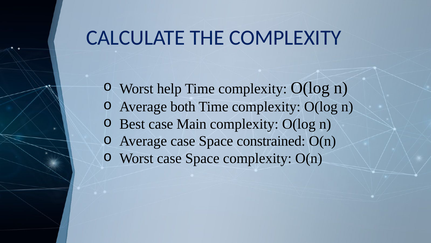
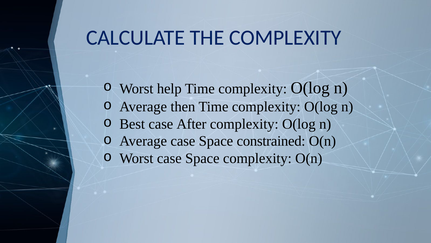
both: both -> then
Main: Main -> After
